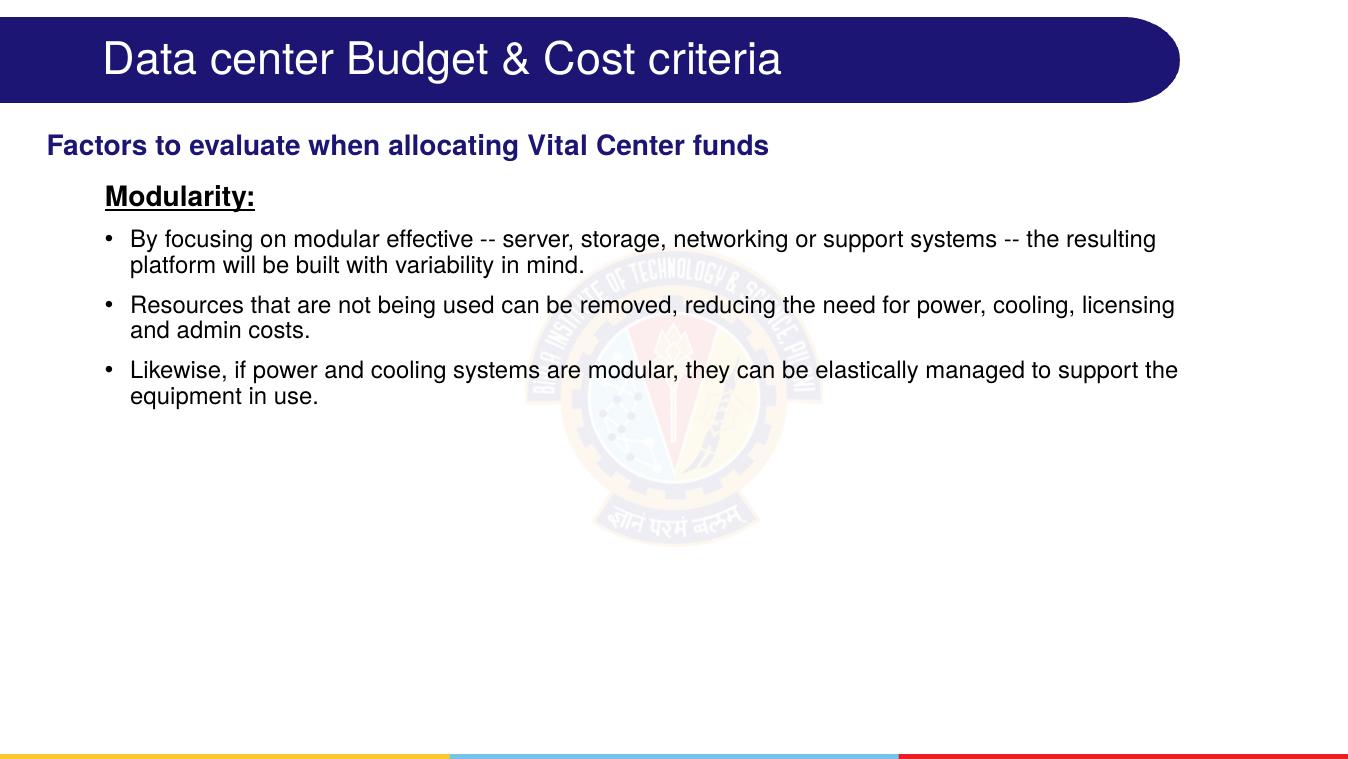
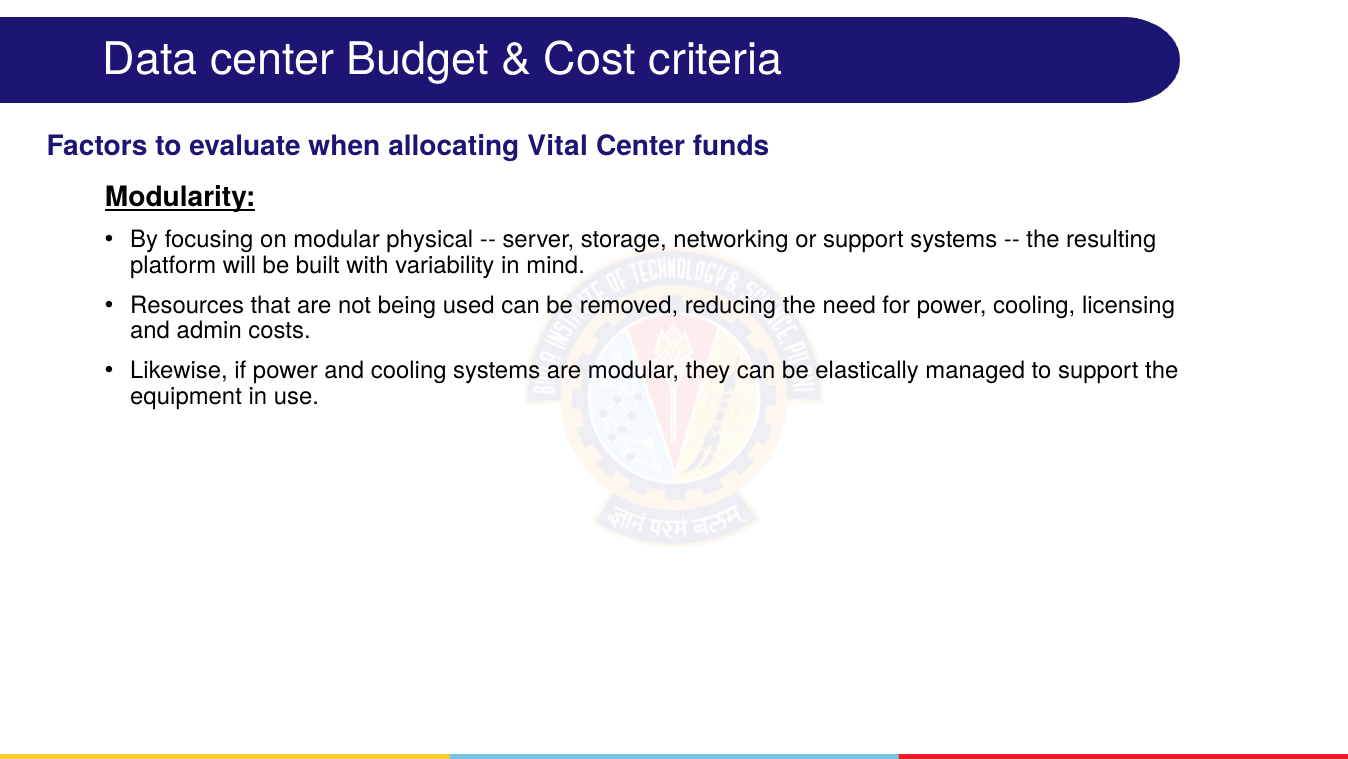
effective: effective -> physical
